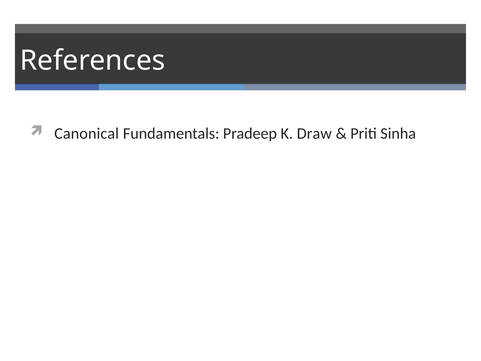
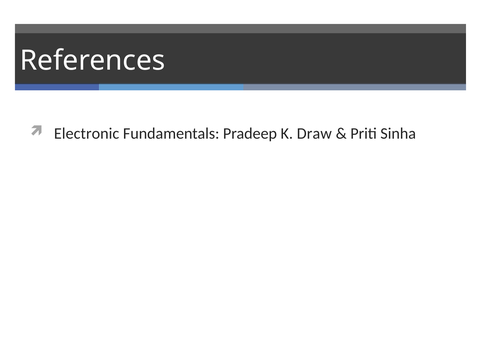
Canonical: Canonical -> Electronic
